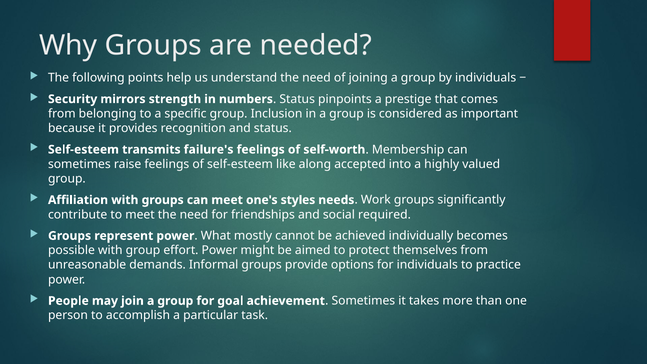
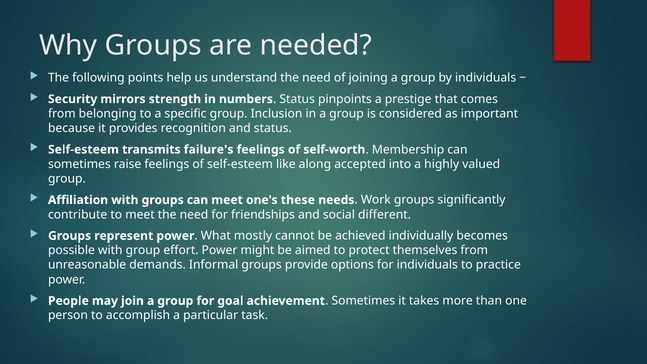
styles: styles -> these
required: required -> different
